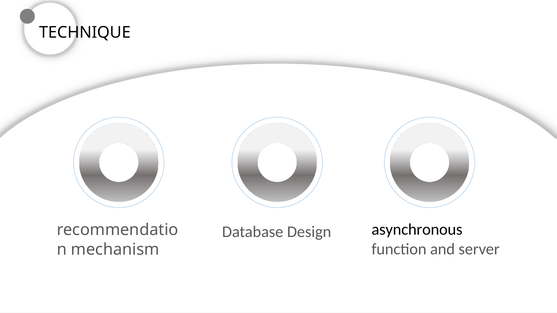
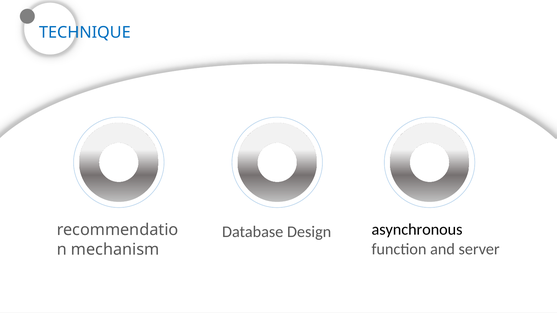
TECHNIQUE colour: black -> blue
